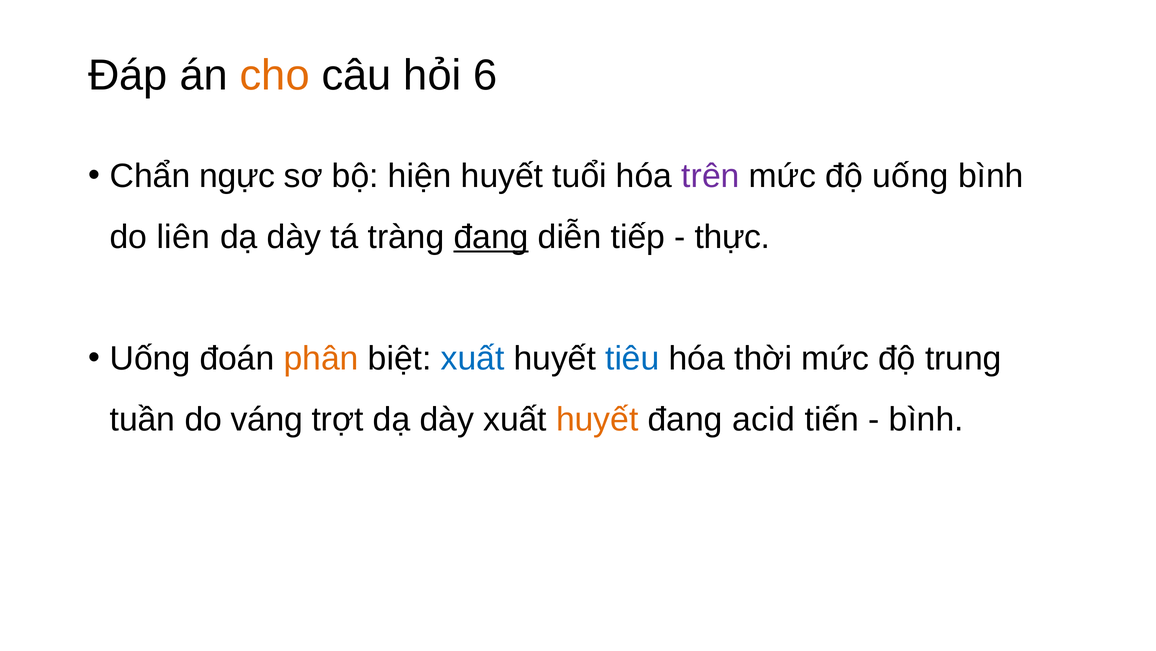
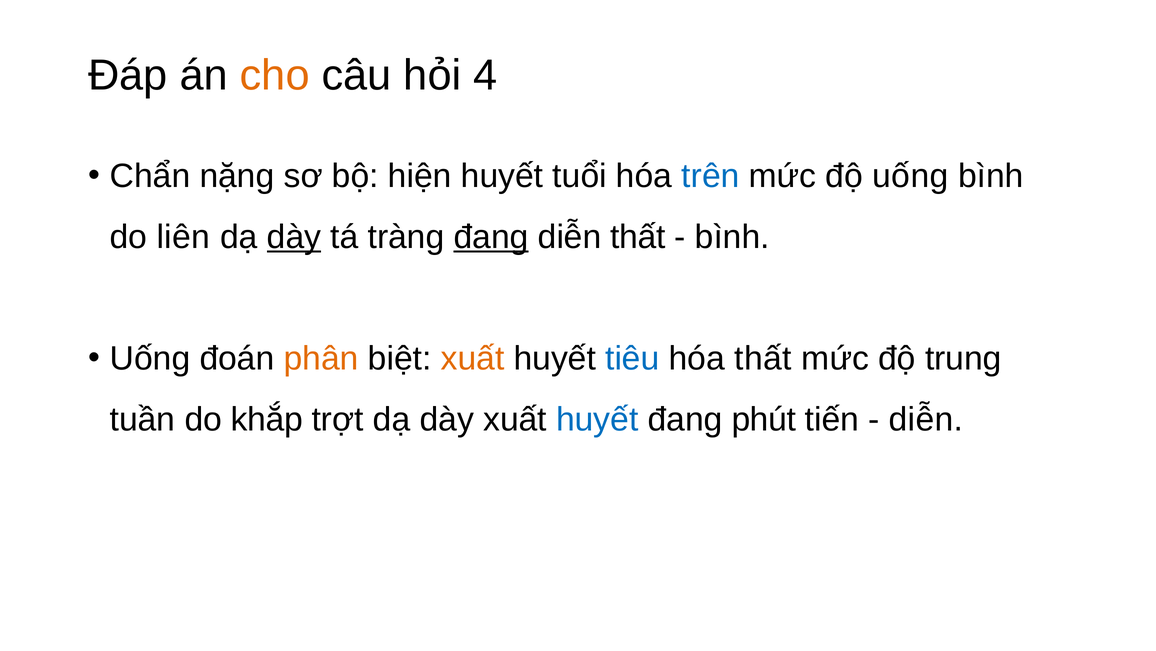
6: 6 -> 4
ngực: ngực -> nặng
trên colour: purple -> blue
dày at (294, 237) underline: none -> present
diễn tiếp: tiếp -> thất
thực at (732, 237): thực -> bình
xuất at (473, 358) colour: blue -> orange
hóa thời: thời -> thất
váng: váng -> khắp
huyết at (597, 419) colour: orange -> blue
acid: acid -> phút
bình at (926, 419): bình -> diễn
